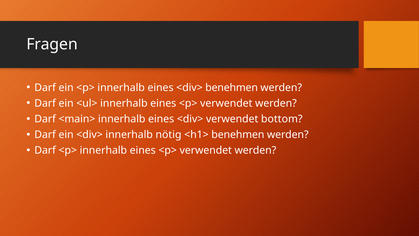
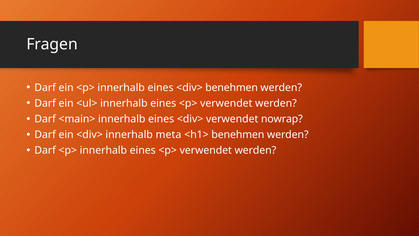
bottom: bottom -> nowrap
nötig: nötig -> meta
